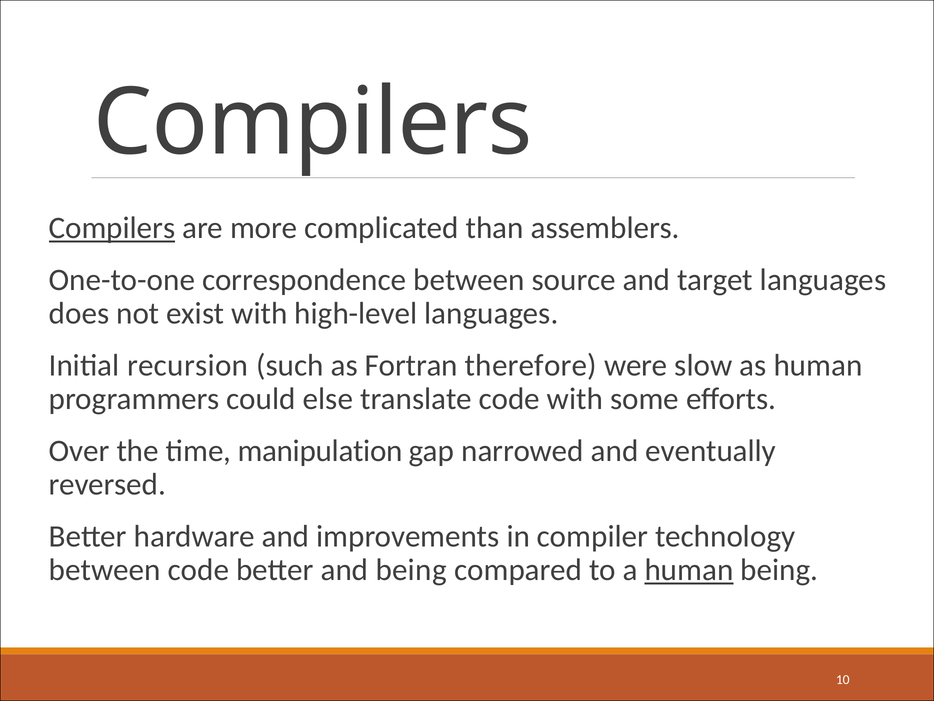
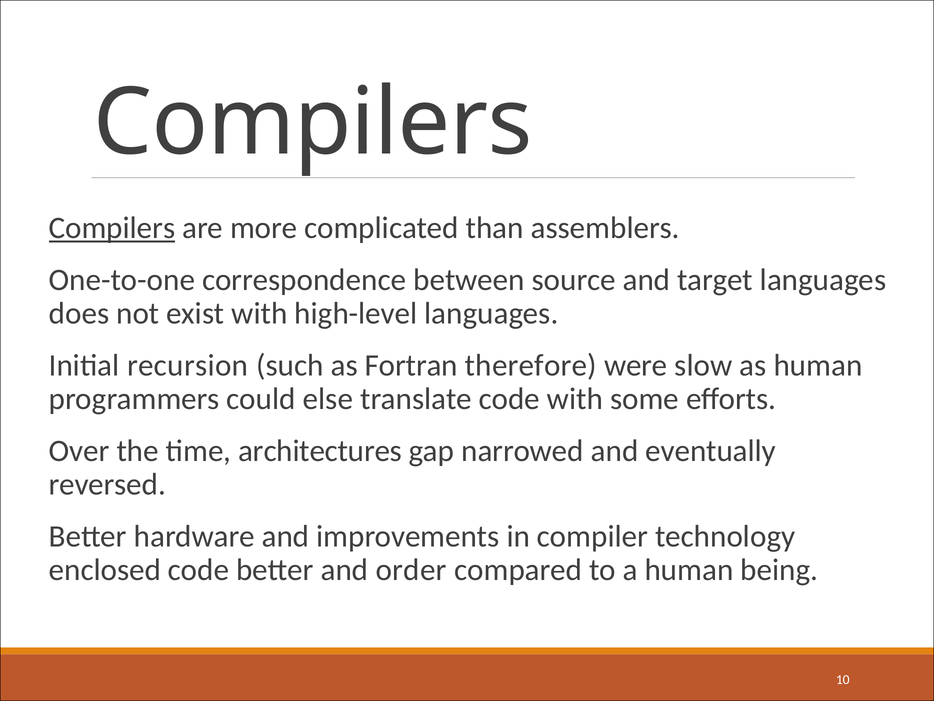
manipulation: manipulation -> architectures
between at (105, 570): between -> enclosed
and being: being -> order
human at (689, 570) underline: present -> none
